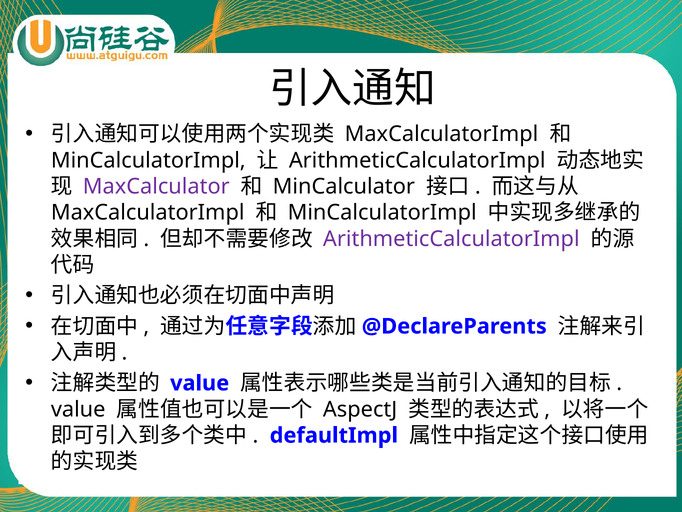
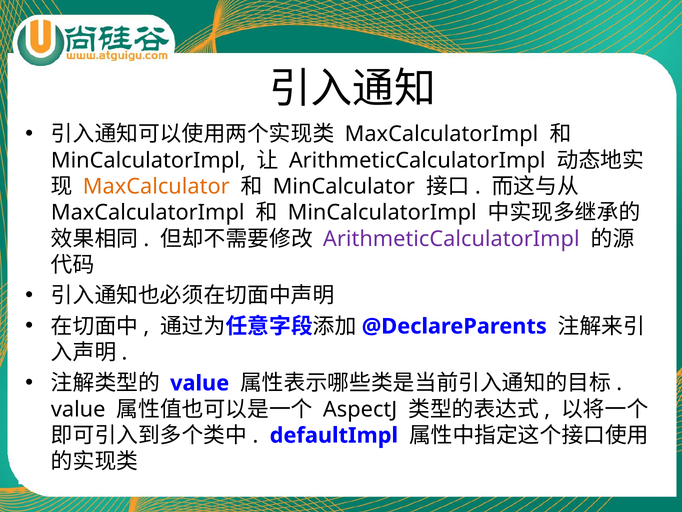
MaxCalculator colour: purple -> orange
